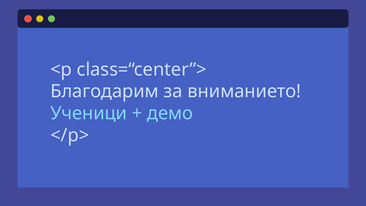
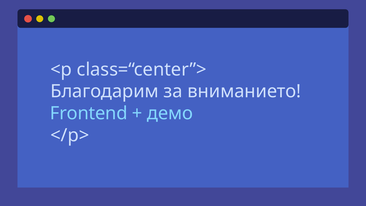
Ученици: Ученици -> Frontend
